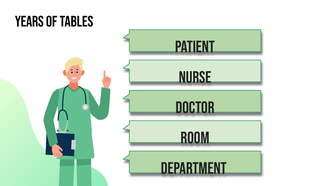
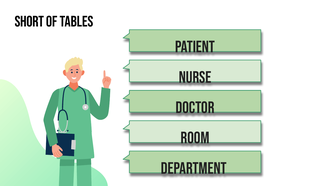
Years: Years -> Short
